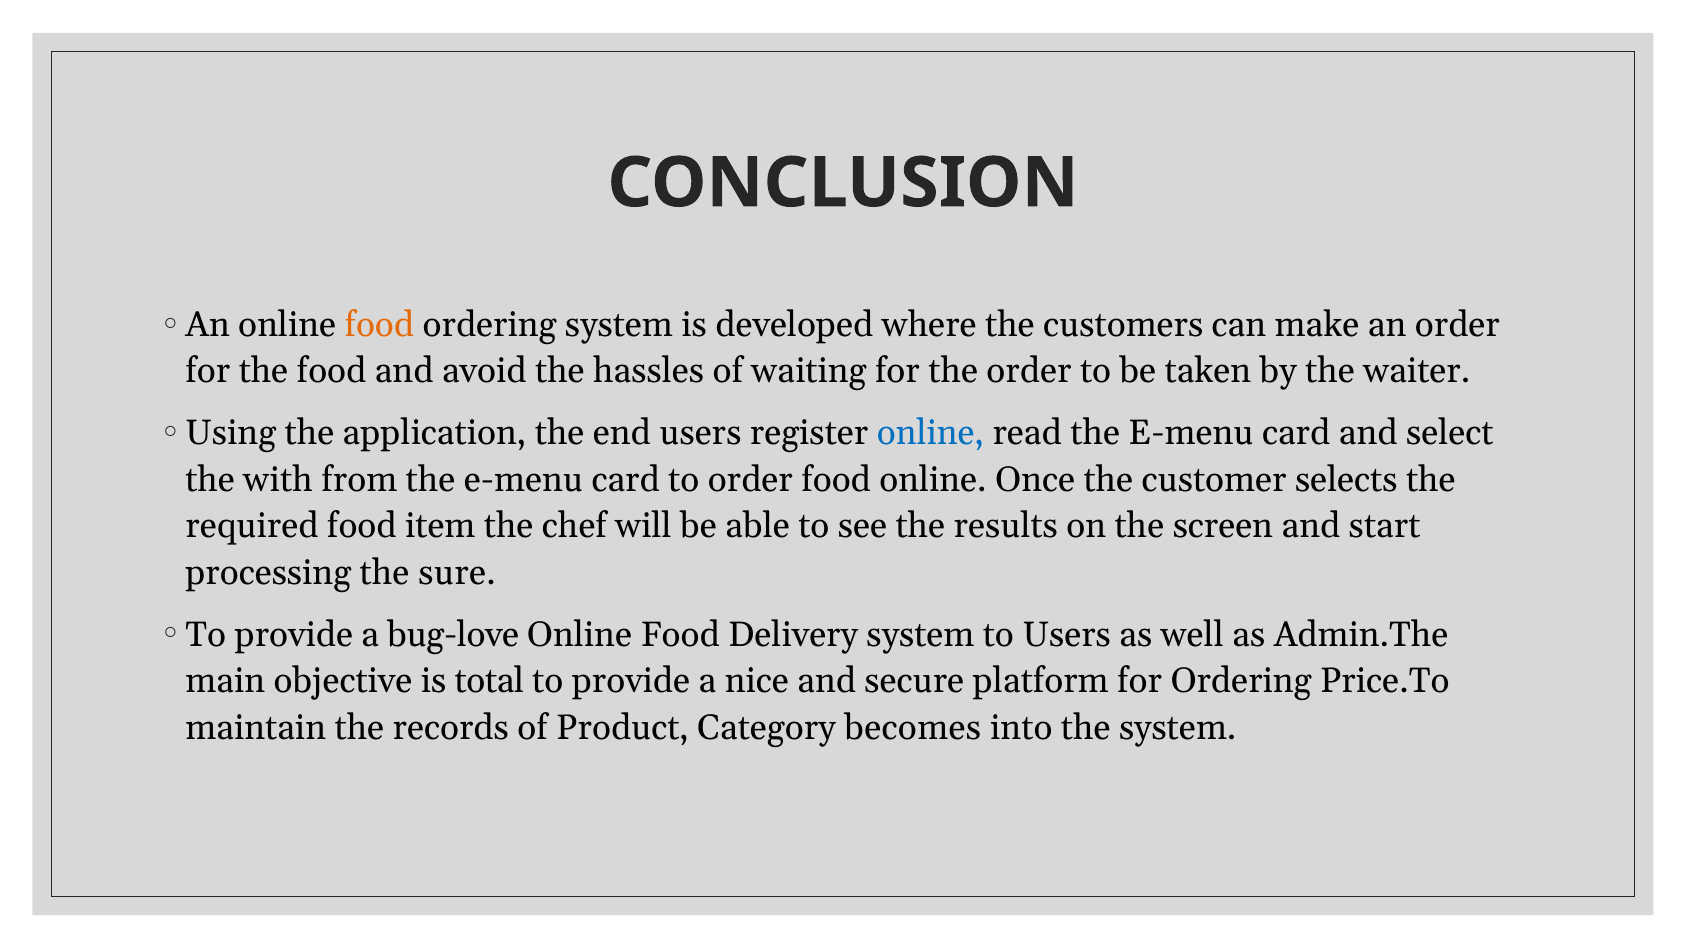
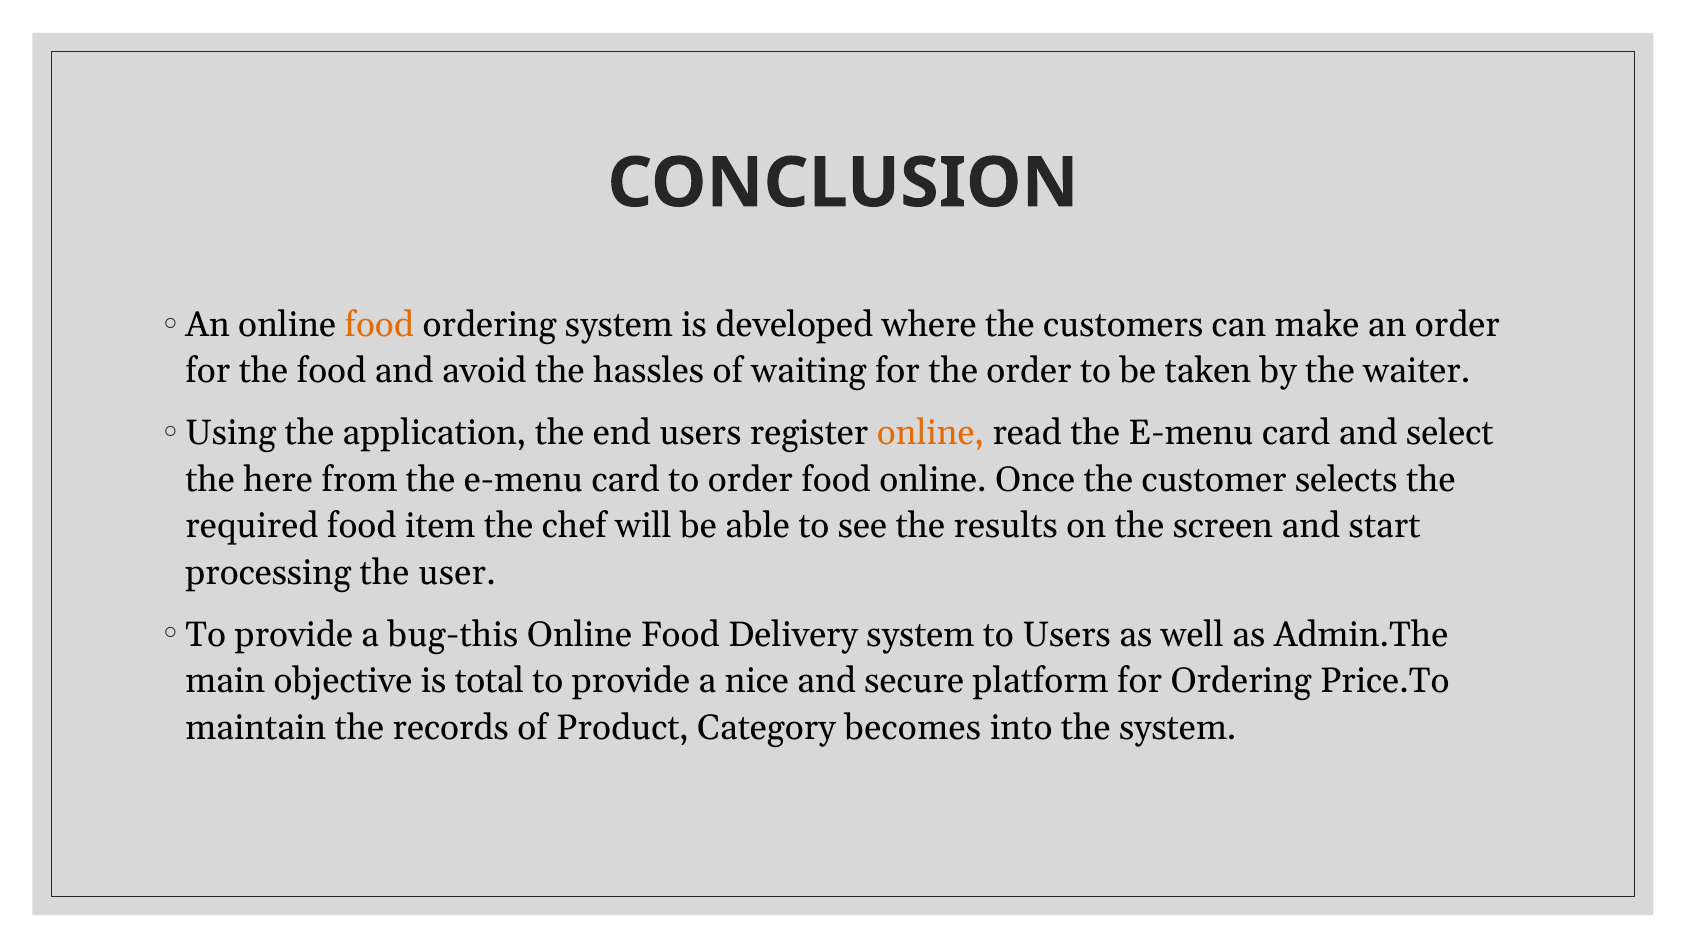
online at (930, 434) colour: blue -> orange
with: with -> here
sure: sure -> user
bug-love: bug-love -> bug-this
